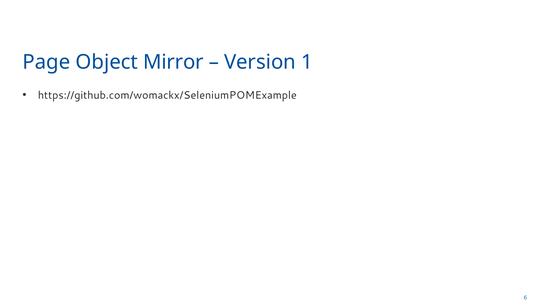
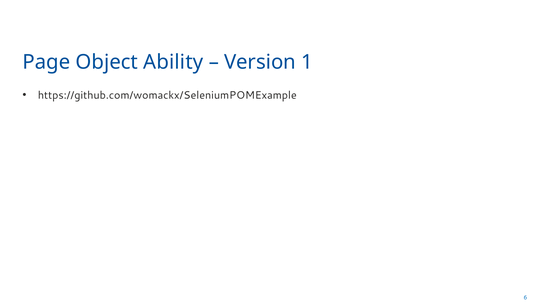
Mirror: Mirror -> Ability
